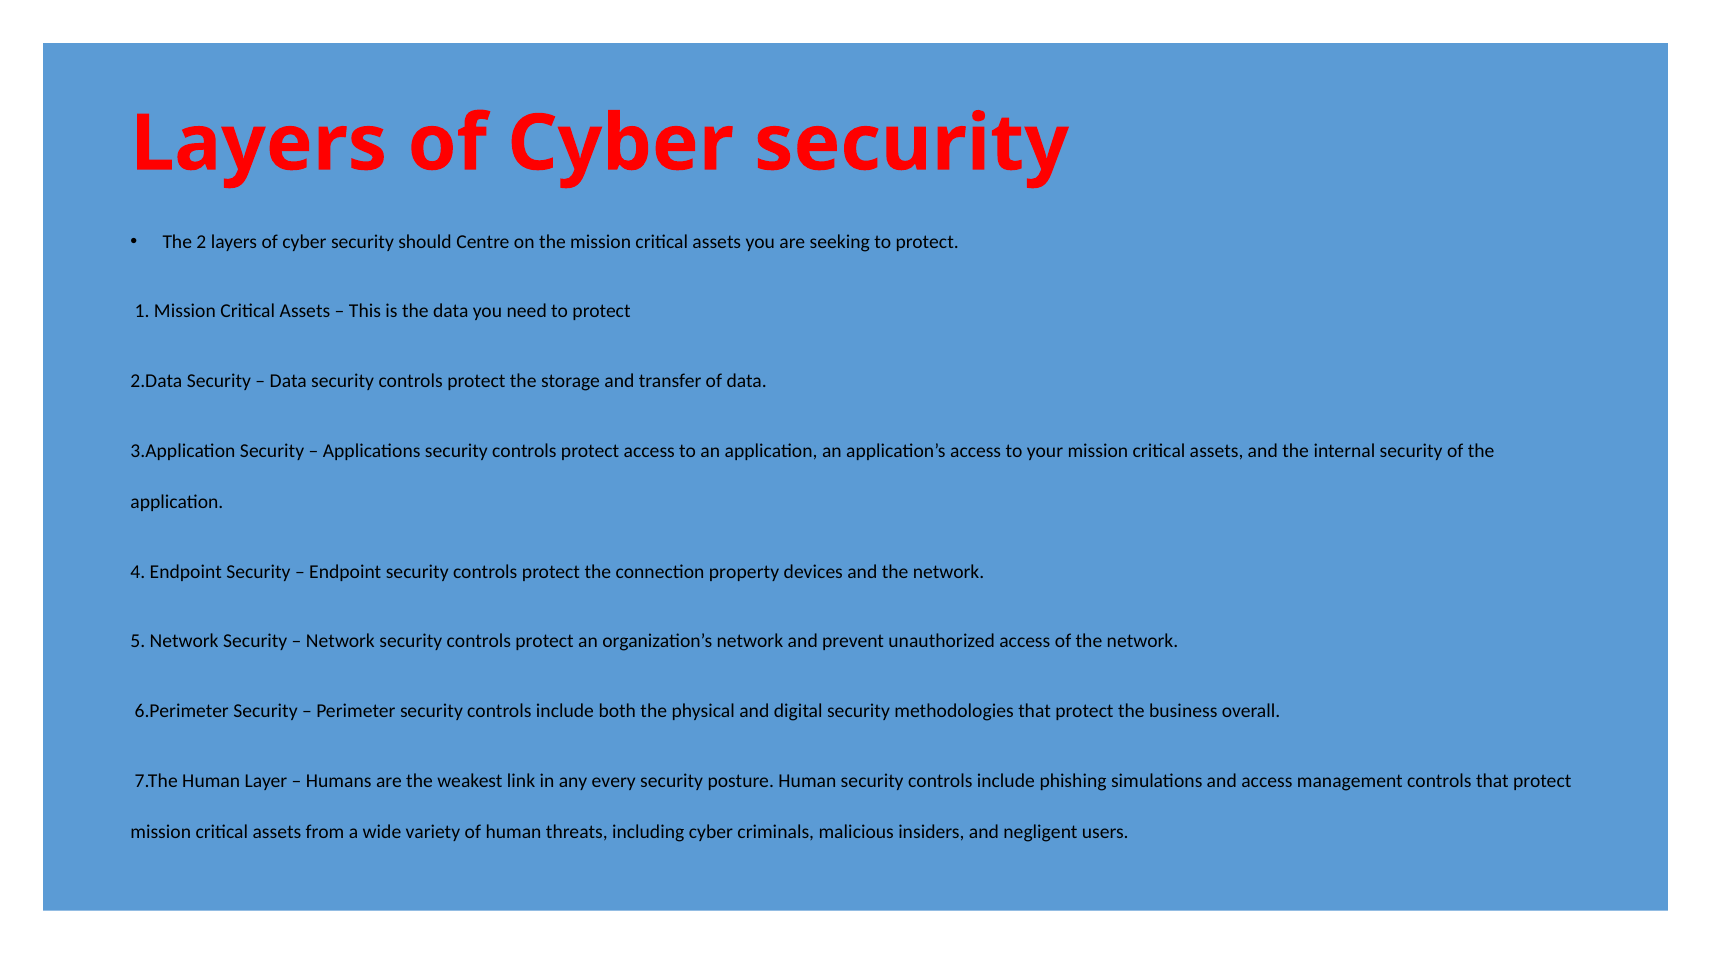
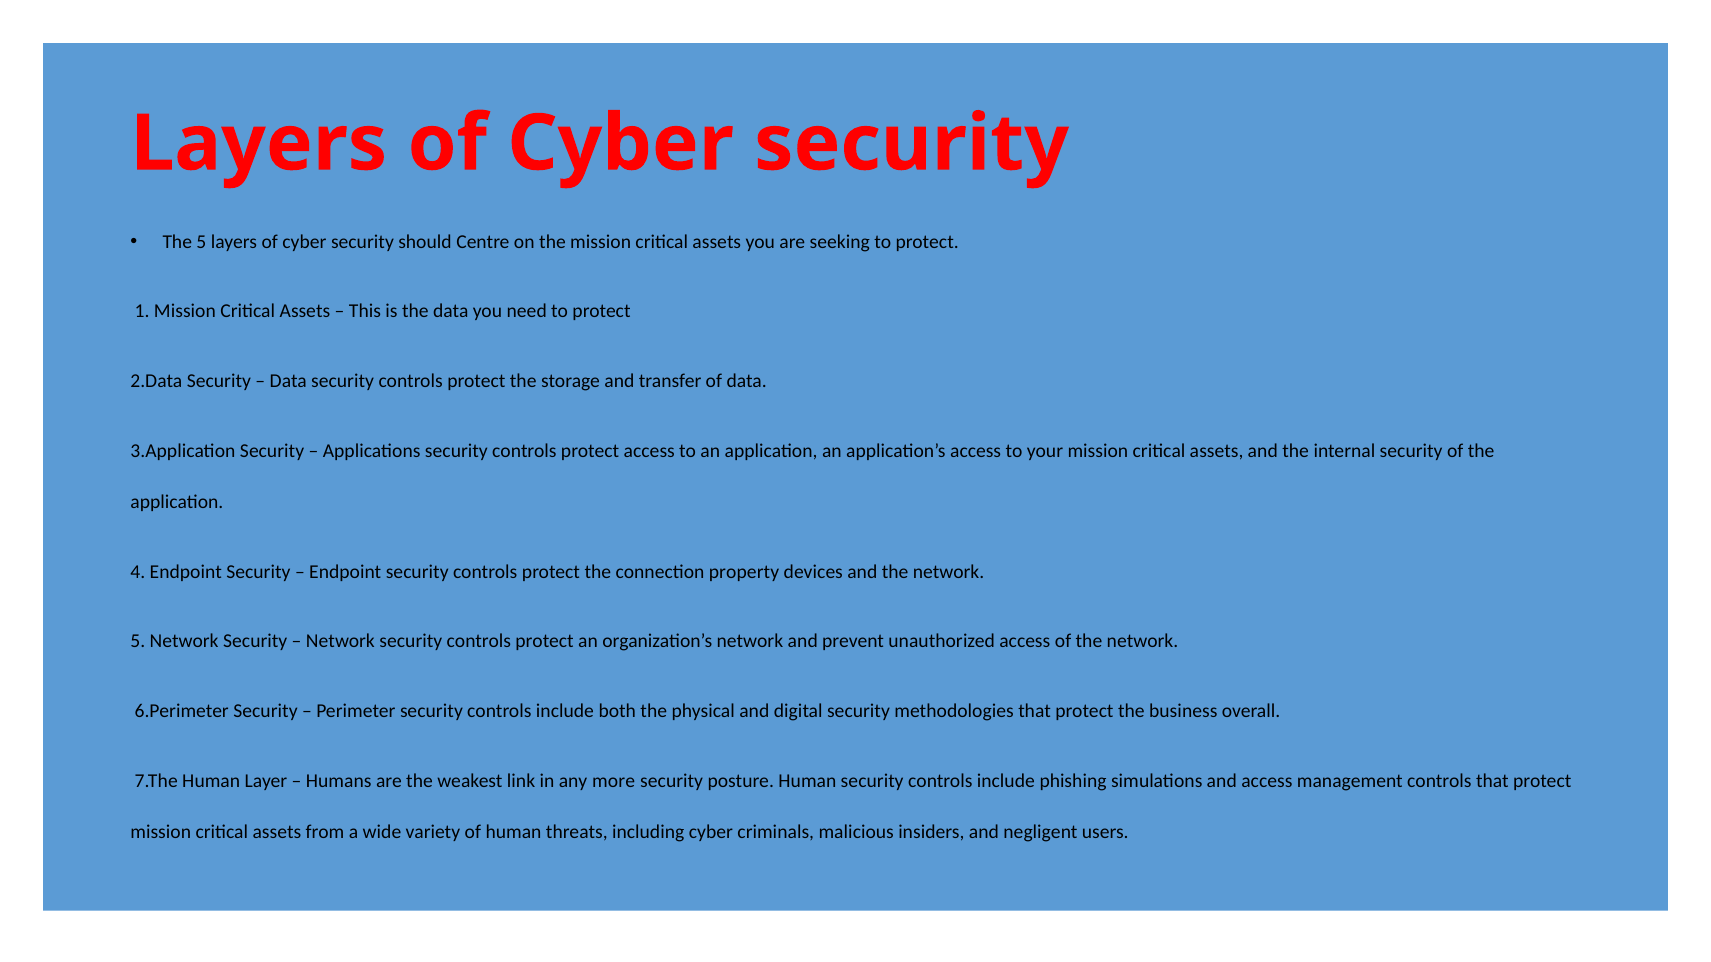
The 2: 2 -> 5
every: every -> more
